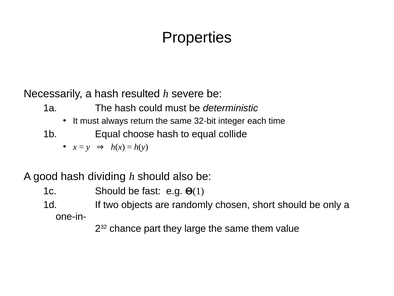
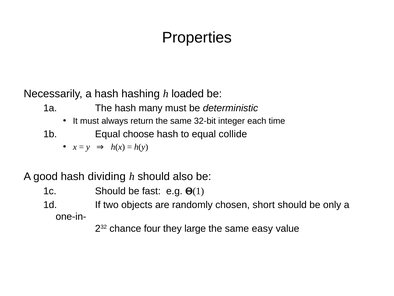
resulted: resulted -> hashing
severe: severe -> loaded
could: could -> many
part: part -> four
them: them -> easy
